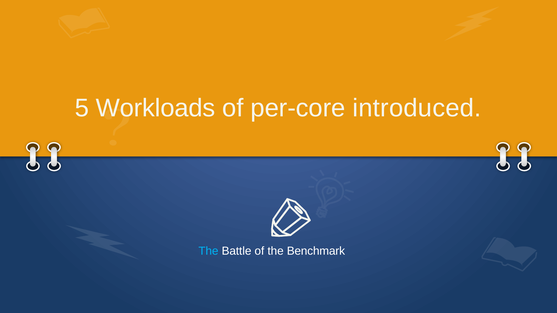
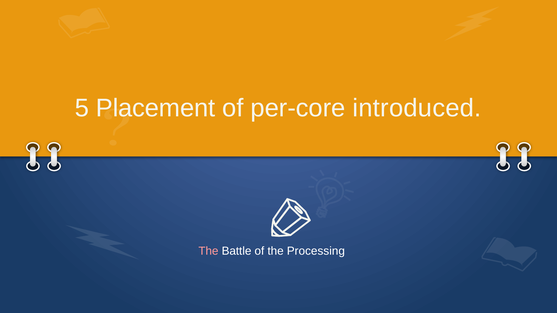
Workloads: Workloads -> Placement
The at (208, 251) colour: light blue -> pink
Benchmark: Benchmark -> Processing
